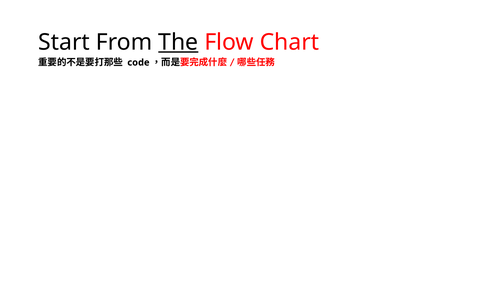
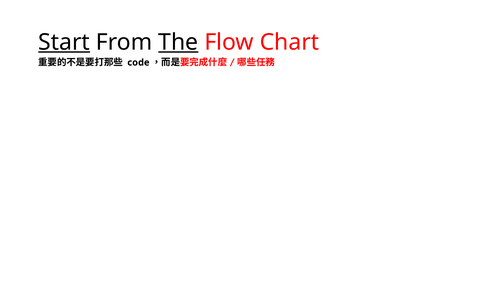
Start underline: none -> present
